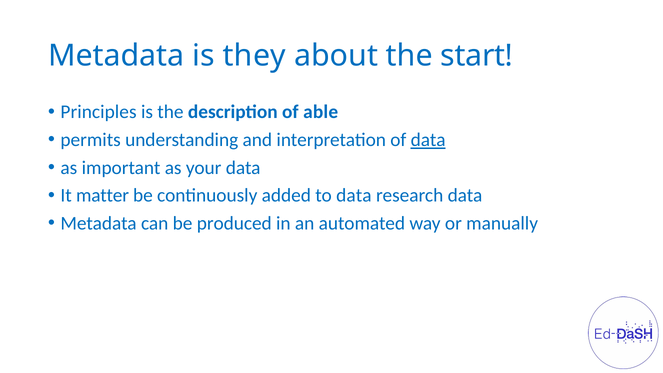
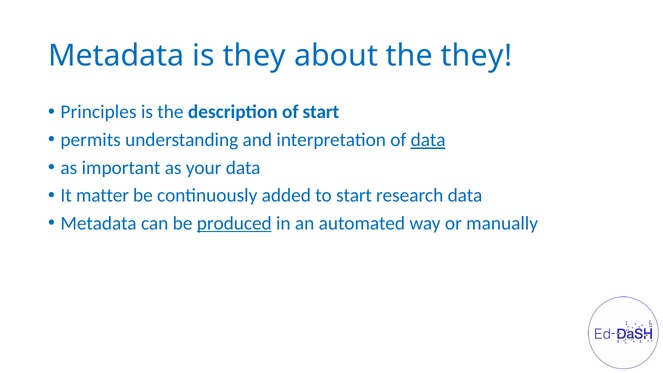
the start: start -> they
of able: able -> start
to data: data -> start
produced underline: none -> present
